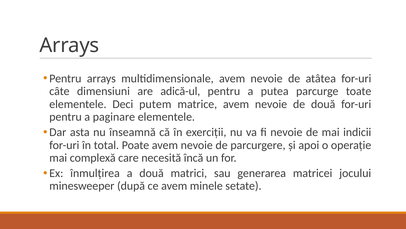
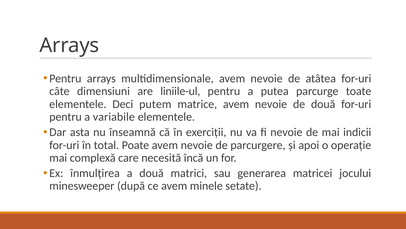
adică-ul: adică-ul -> liniile-ul
paginare: paginare -> variabile
